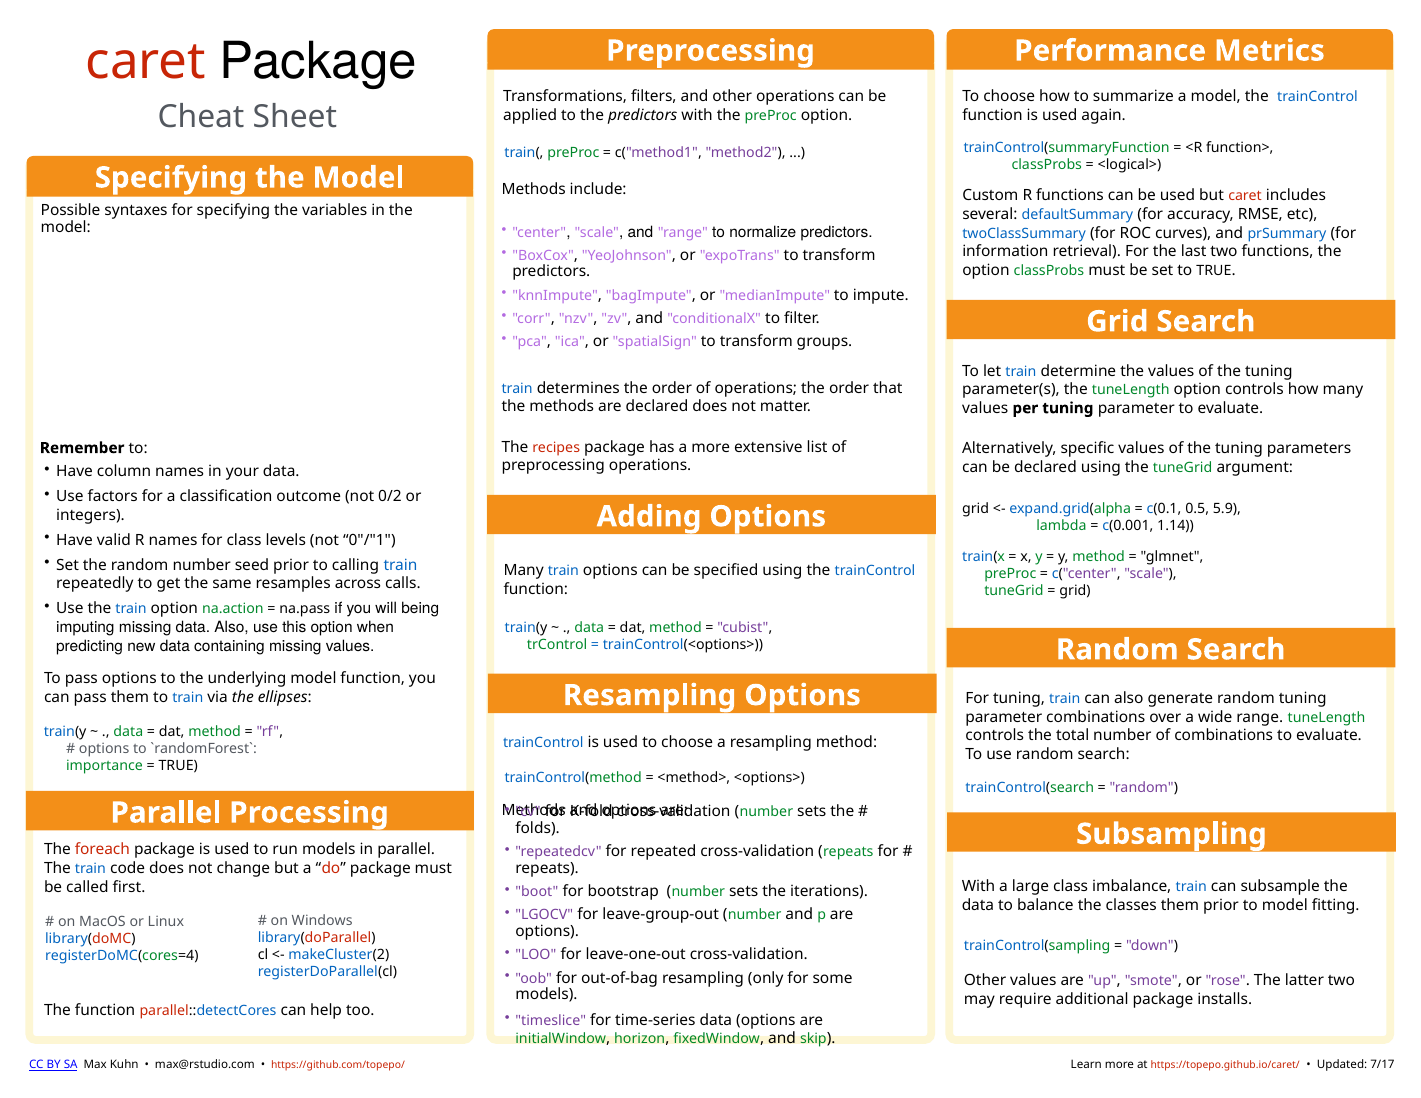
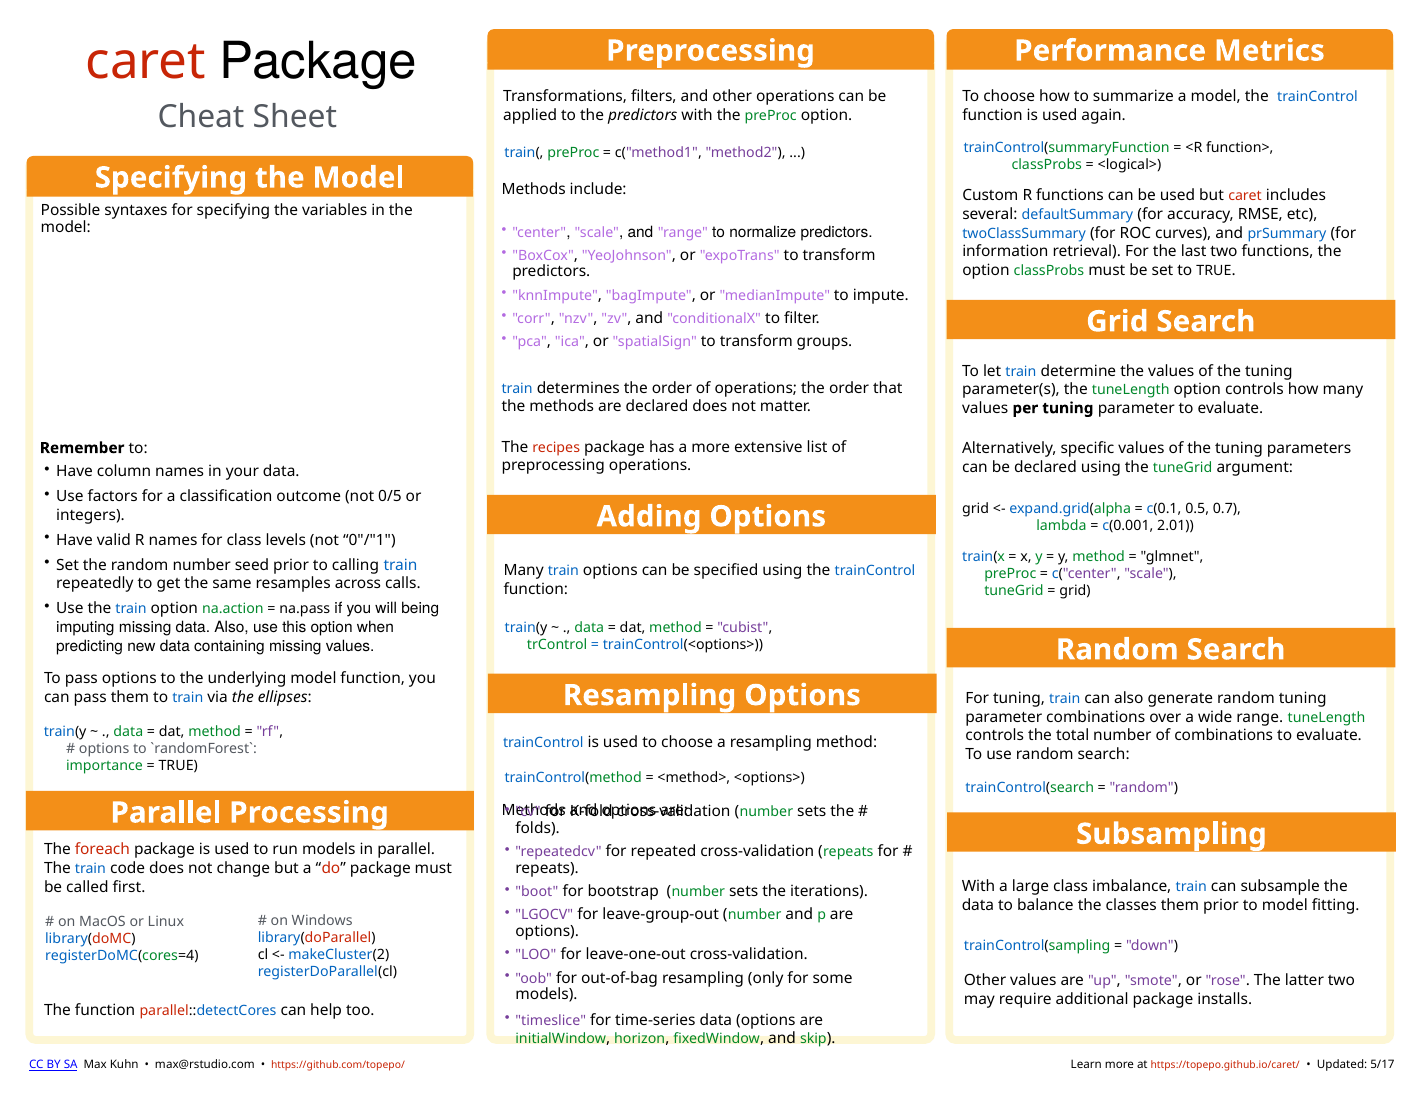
0/2: 0/2 -> 0/5
5.9: 5.9 -> 0.7
1.14: 1.14 -> 2.01
7/17: 7/17 -> 5/17
